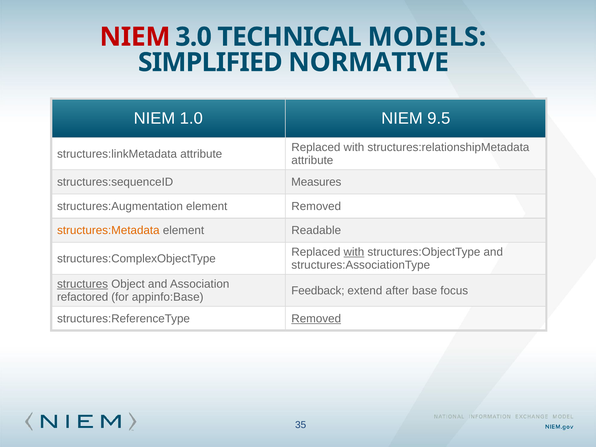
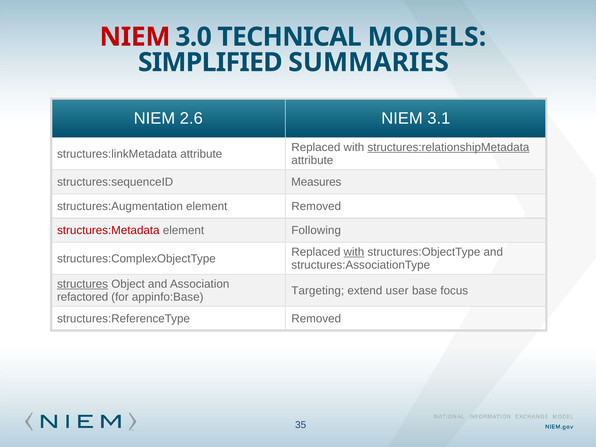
NORMATIVE: NORMATIVE -> SUMMARIES
1.0: 1.0 -> 2.6
9.5: 9.5 -> 3.1
structures:relationshipMetadata underline: none -> present
structures:Metadata colour: orange -> red
Readable: Readable -> Following
Feedback: Feedback -> Targeting
after: after -> user
Removed at (316, 319) underline: present -> none
